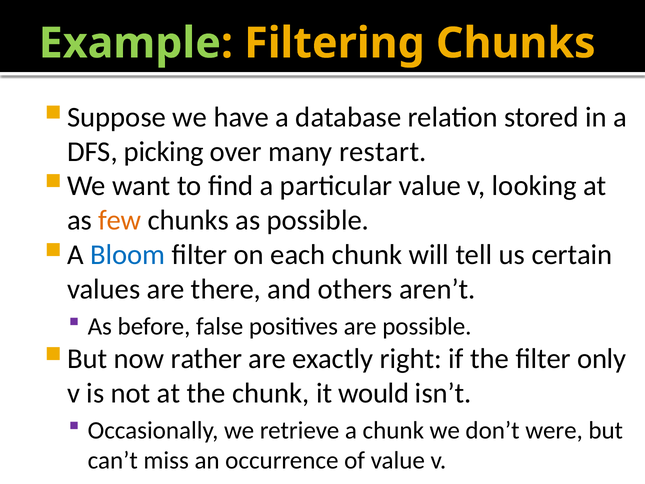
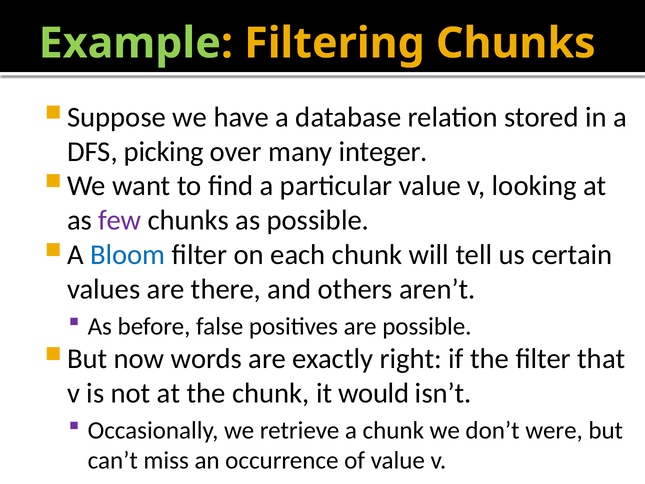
restart: restart -> integer
few colour: orange -> purple
rather: rather -> words
only: only -> that
